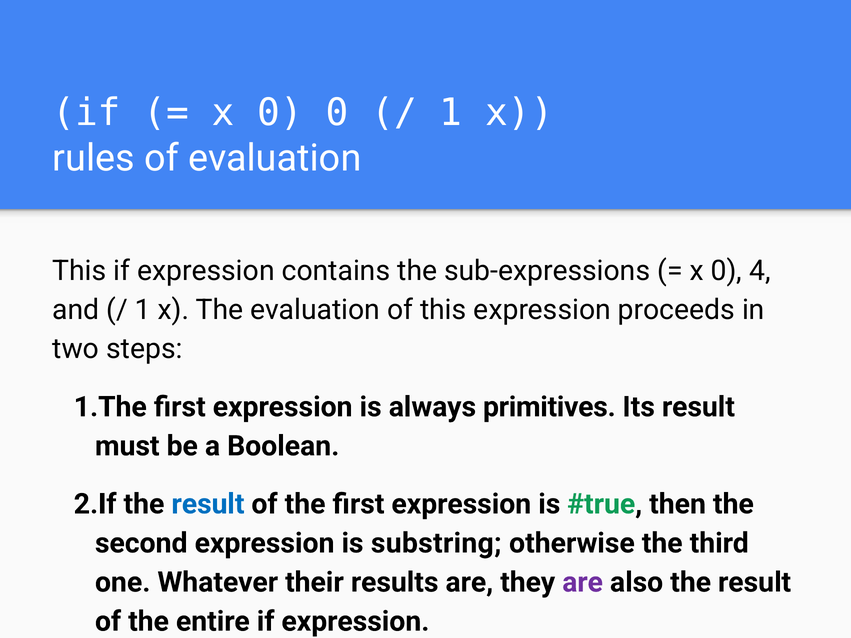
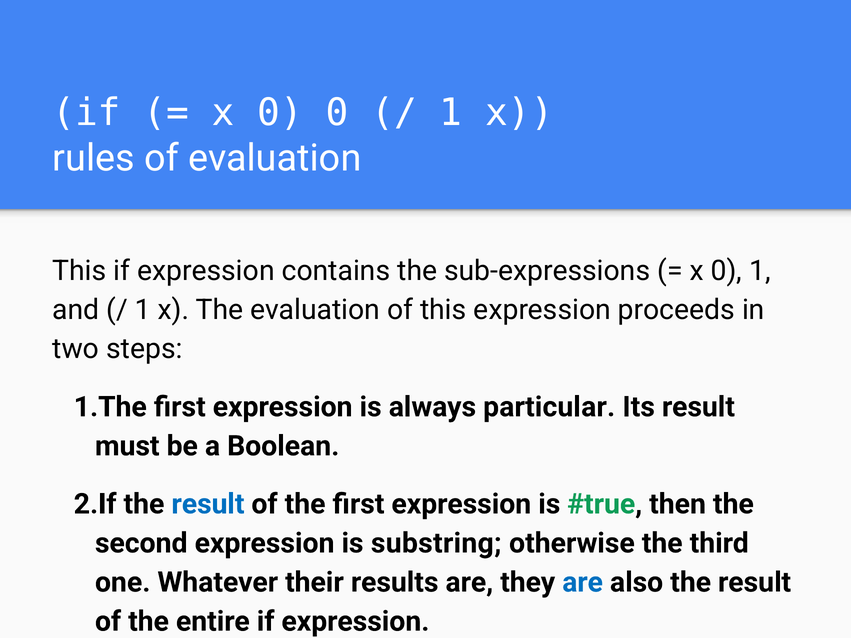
0 4: 4 -> 1
primitives: primitives -> particular
are at (583, 582) colour: purple -> blue
